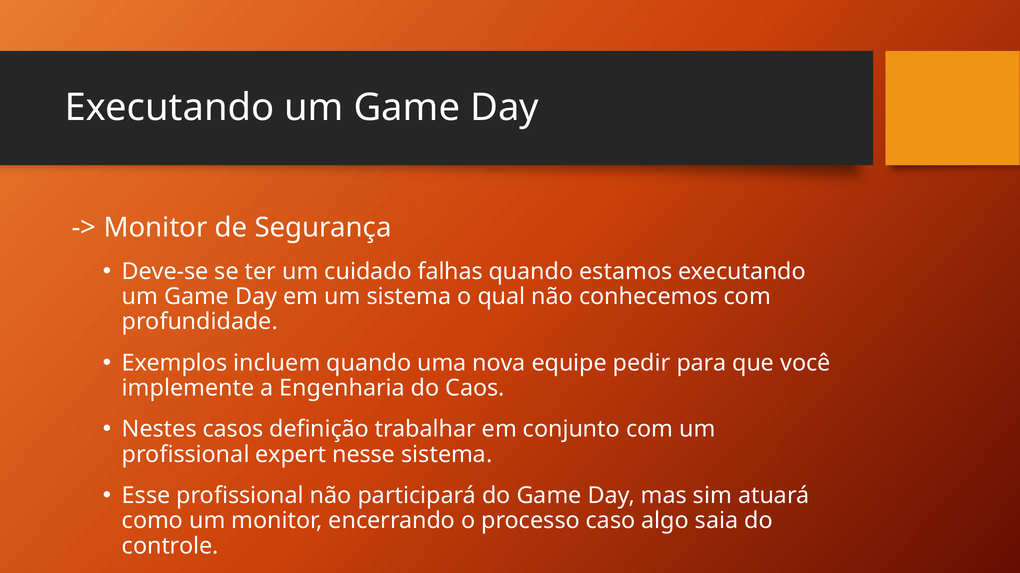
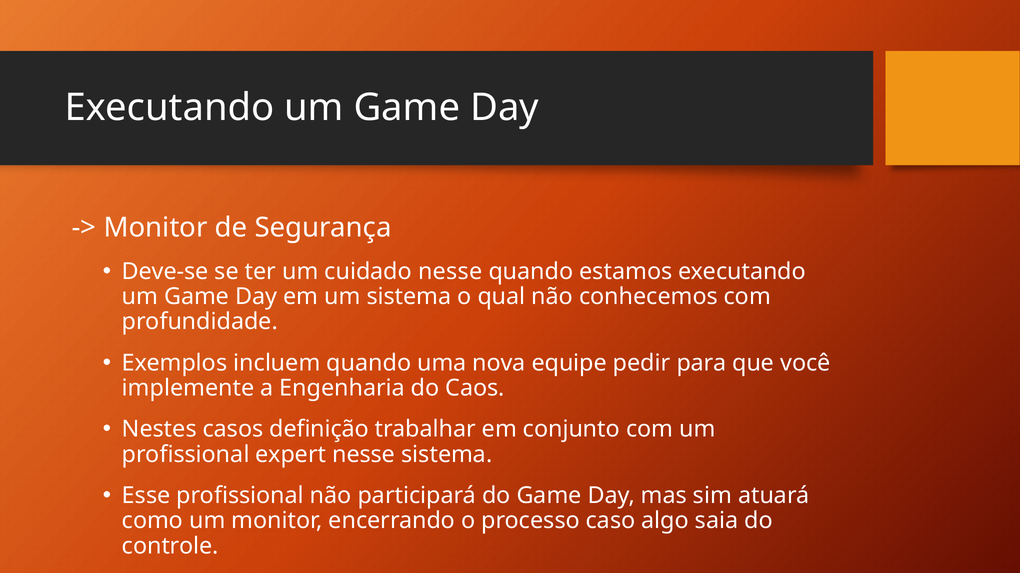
cuidado falhas: falhas -> nesse
